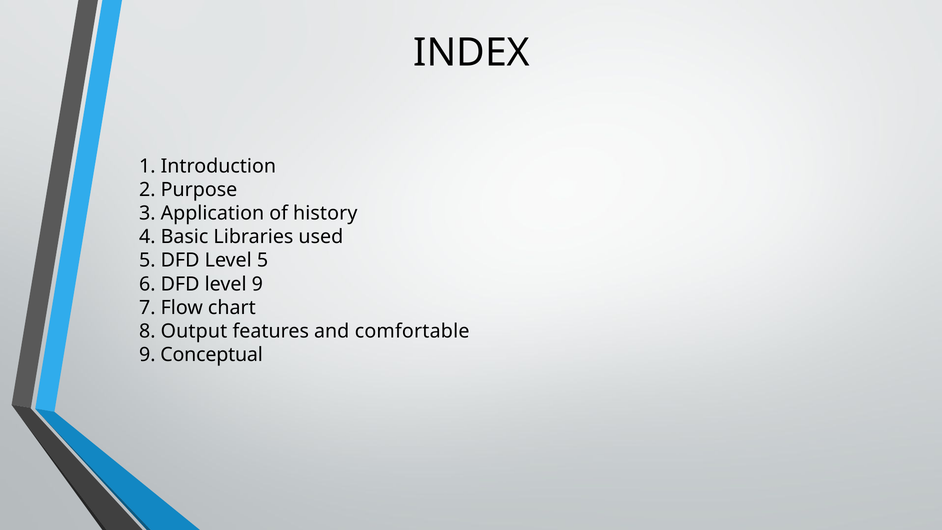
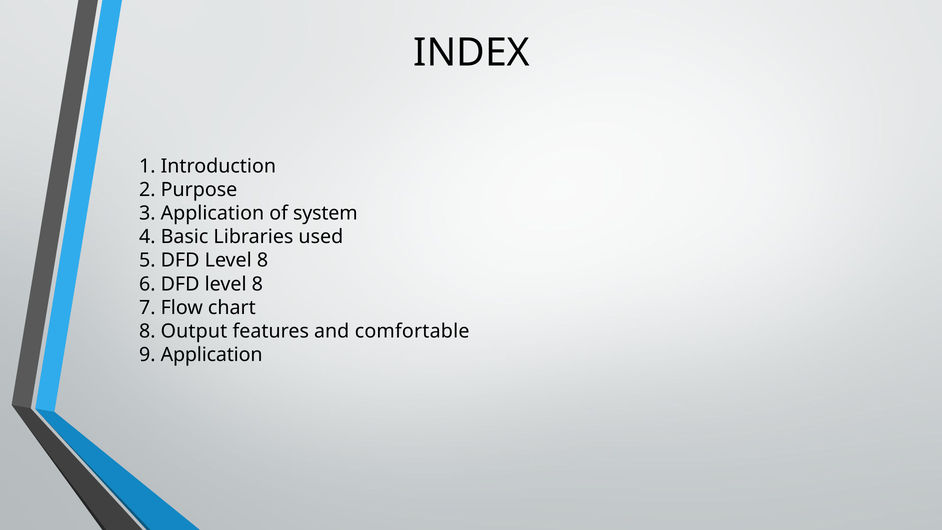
history: history -> system
5 DFD Level 5: 5 -> 8
6 DFD level 9: 9 -> 8
9 Conceptual: Conceptual -> Application
